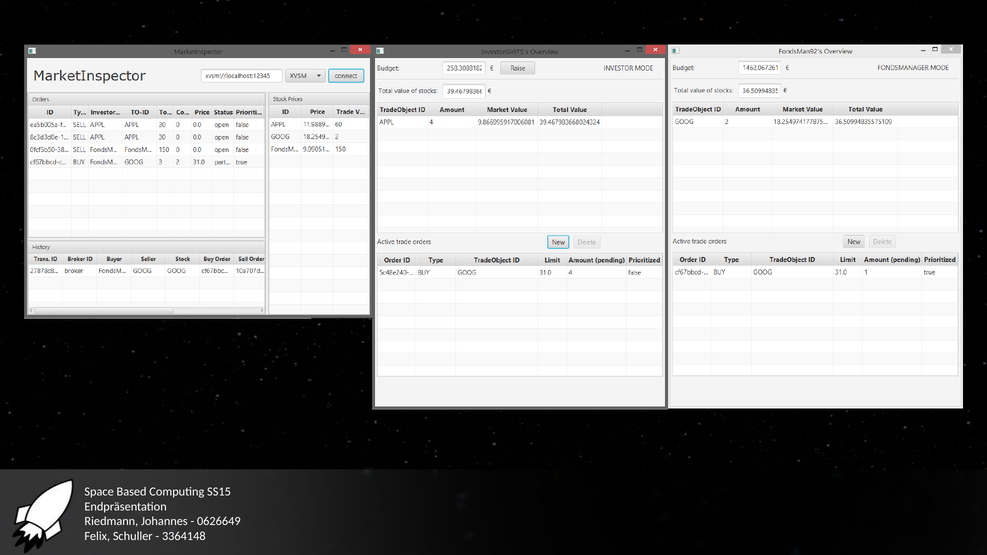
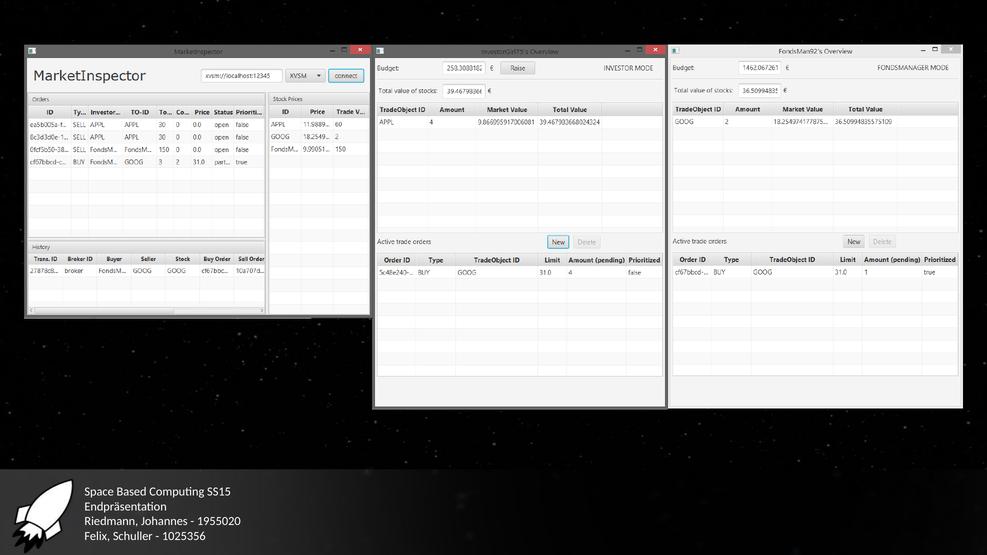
0626649: 0626649 -> 1955020
3364148: 3364148 -> 1025356
